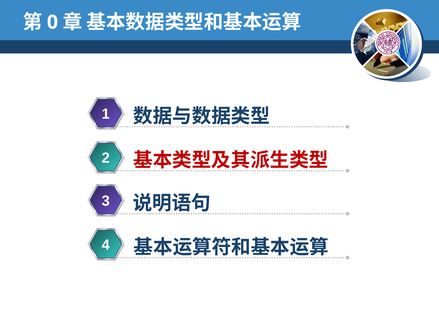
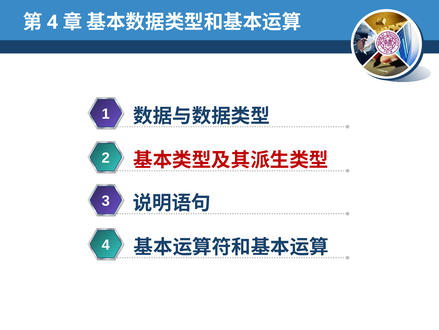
0 at (52, 22): 0 -> 4
